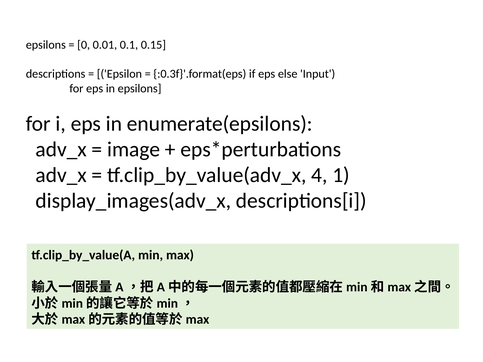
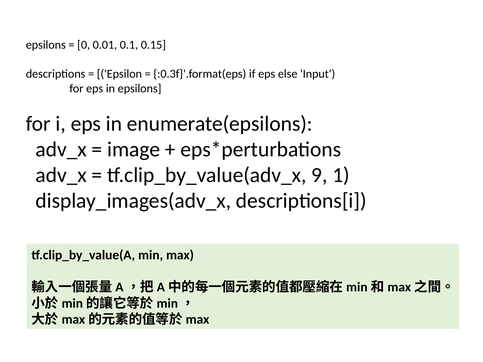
4: 4 -> 9
